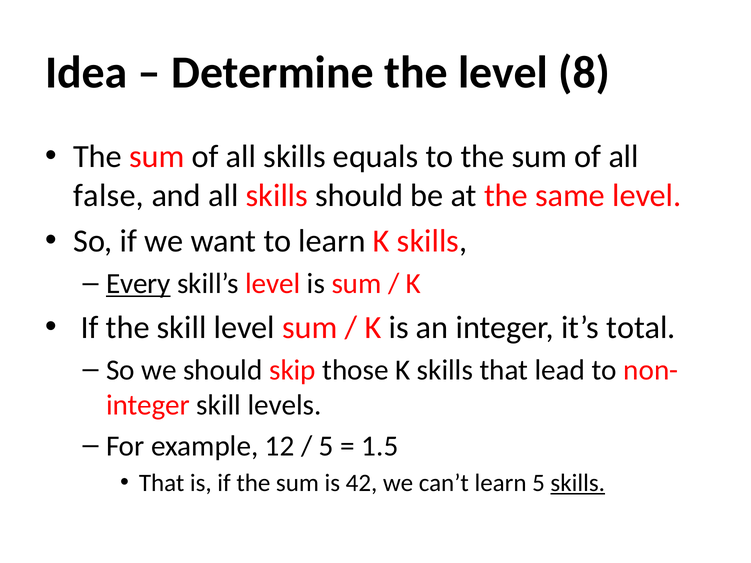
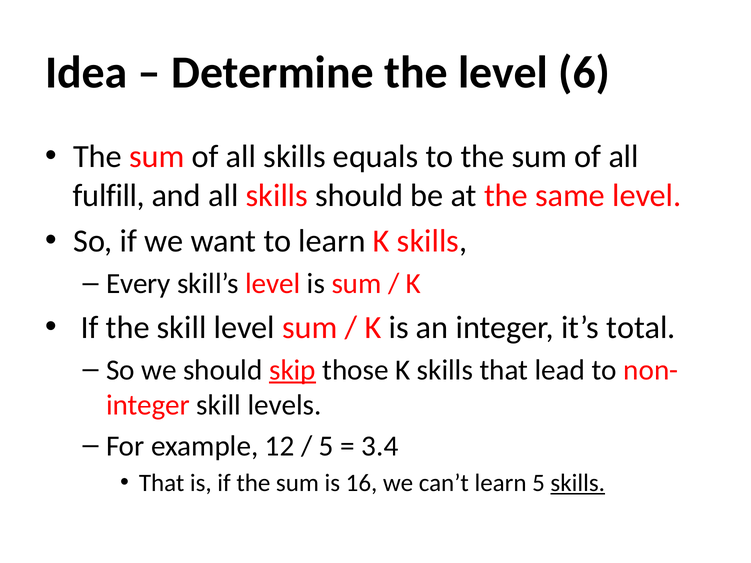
8: 8 -> 6
false: false -> fulfill
Every underline: present -> none
skip underline: none -> present
1.5: 1.5 -> 3.4
42: 42 -> 16
